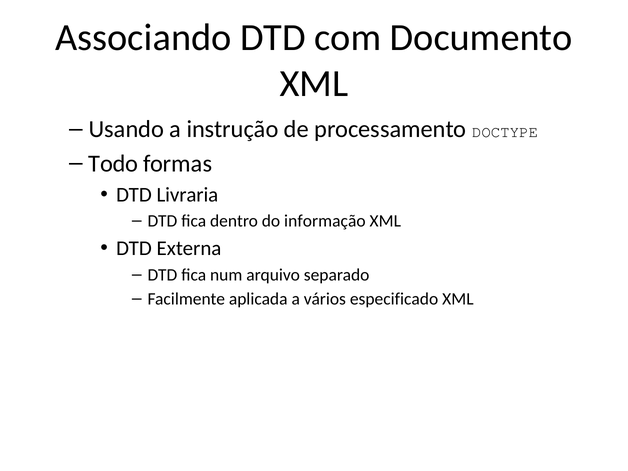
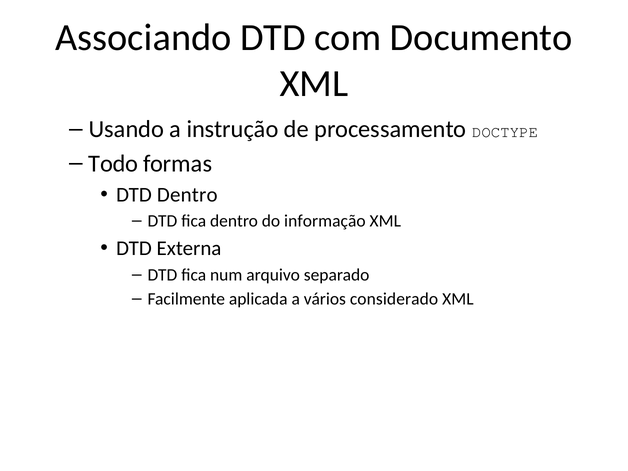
DTD Livraria: Livraria -> Dentro
especificado: especificado -> considerado
